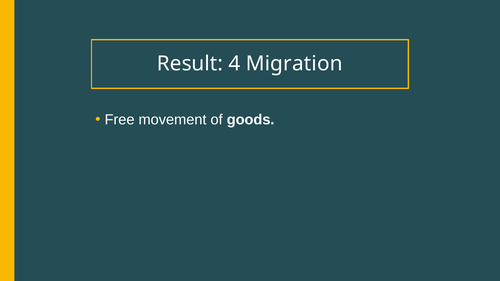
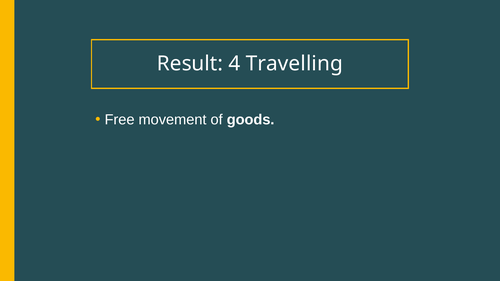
Migration: Migration -> Travelling
